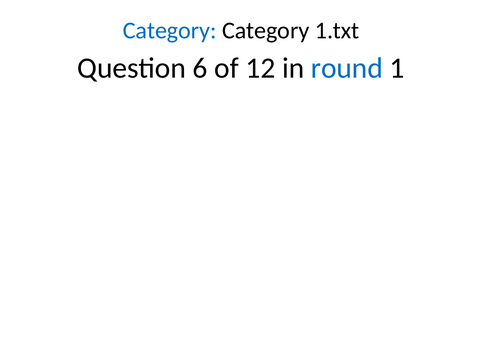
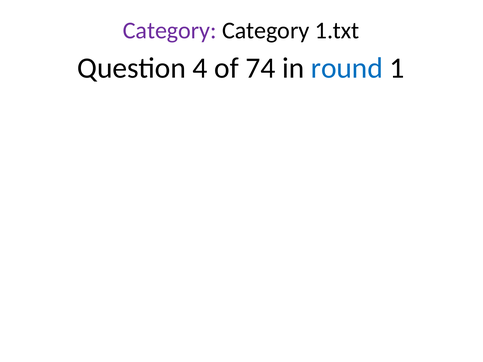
Category at (170, 30) colour: blue -> purple
6: 6 -> 4
12: 12 -> 74
